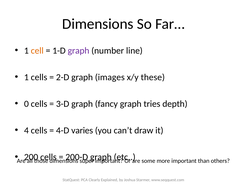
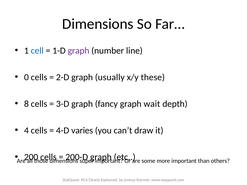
cell colour: orange -> blue
1 at (26, 77): 1 -> 0
images: images -> usually
0: 0 -> 8
tries: tries -> wait
